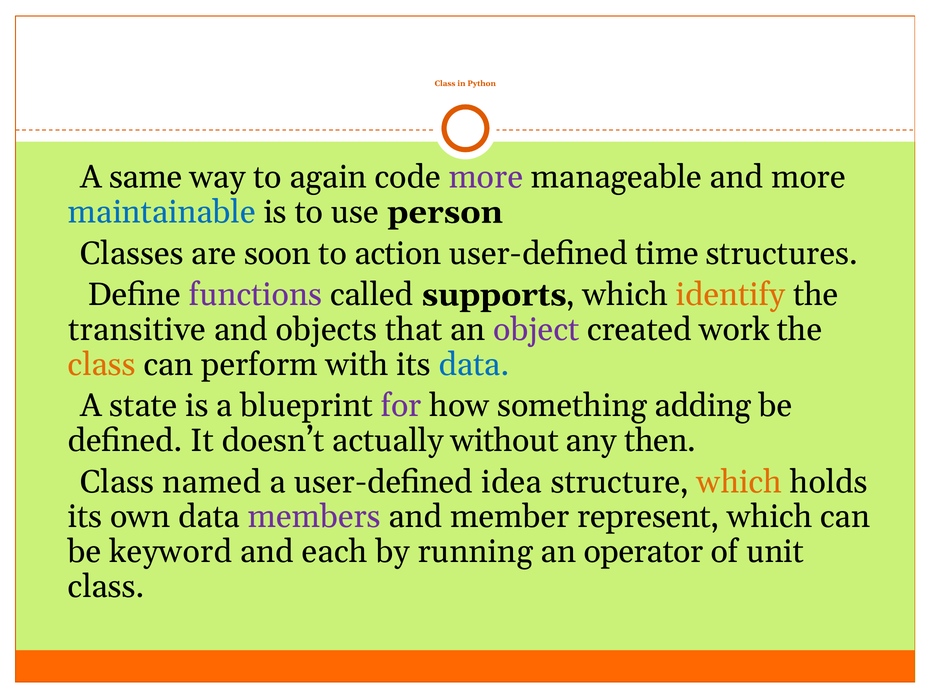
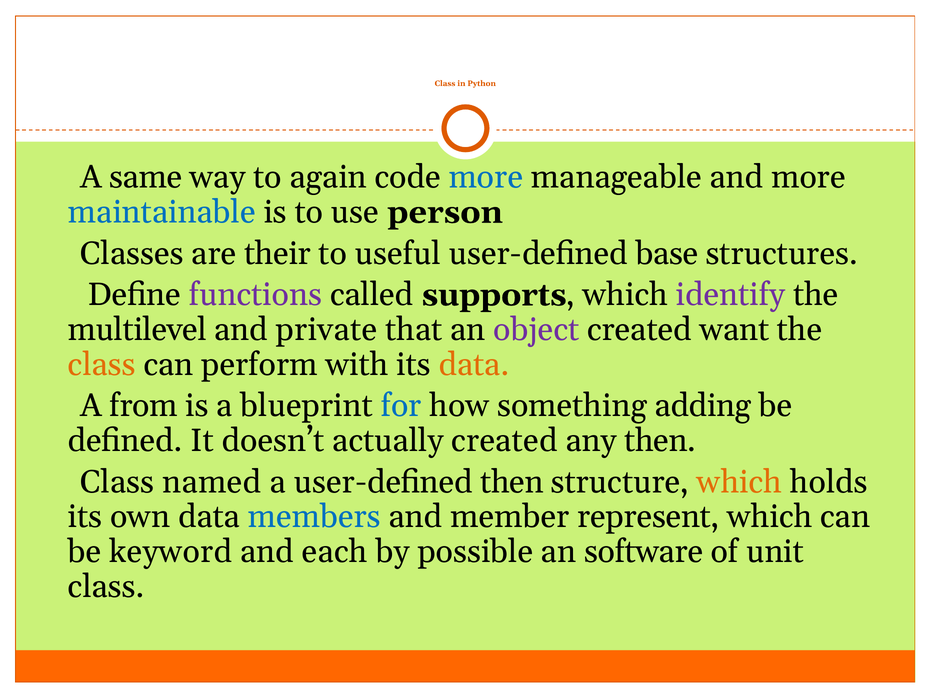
more at (486, 177) colour: purple -> blue
soon: soon -> their
action: action -> useful
time: time -> base
identify colour: orange -> purple
transitive: transitive -> multilevel
objects: objects -> private
work: work -> want
data at (474, 365) colour: blue -> orange
state: state -> from
for colour: purple -> blue
actually without: without -> created
user-defined idea: idea -> then
members colour: purple -> blue
running: running -> possible
operator: operator -> software
